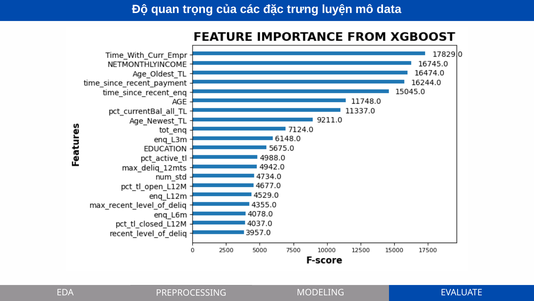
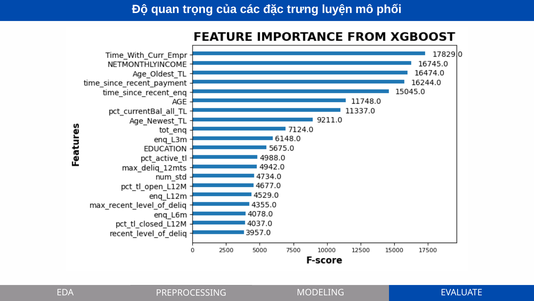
data: data -> phối
